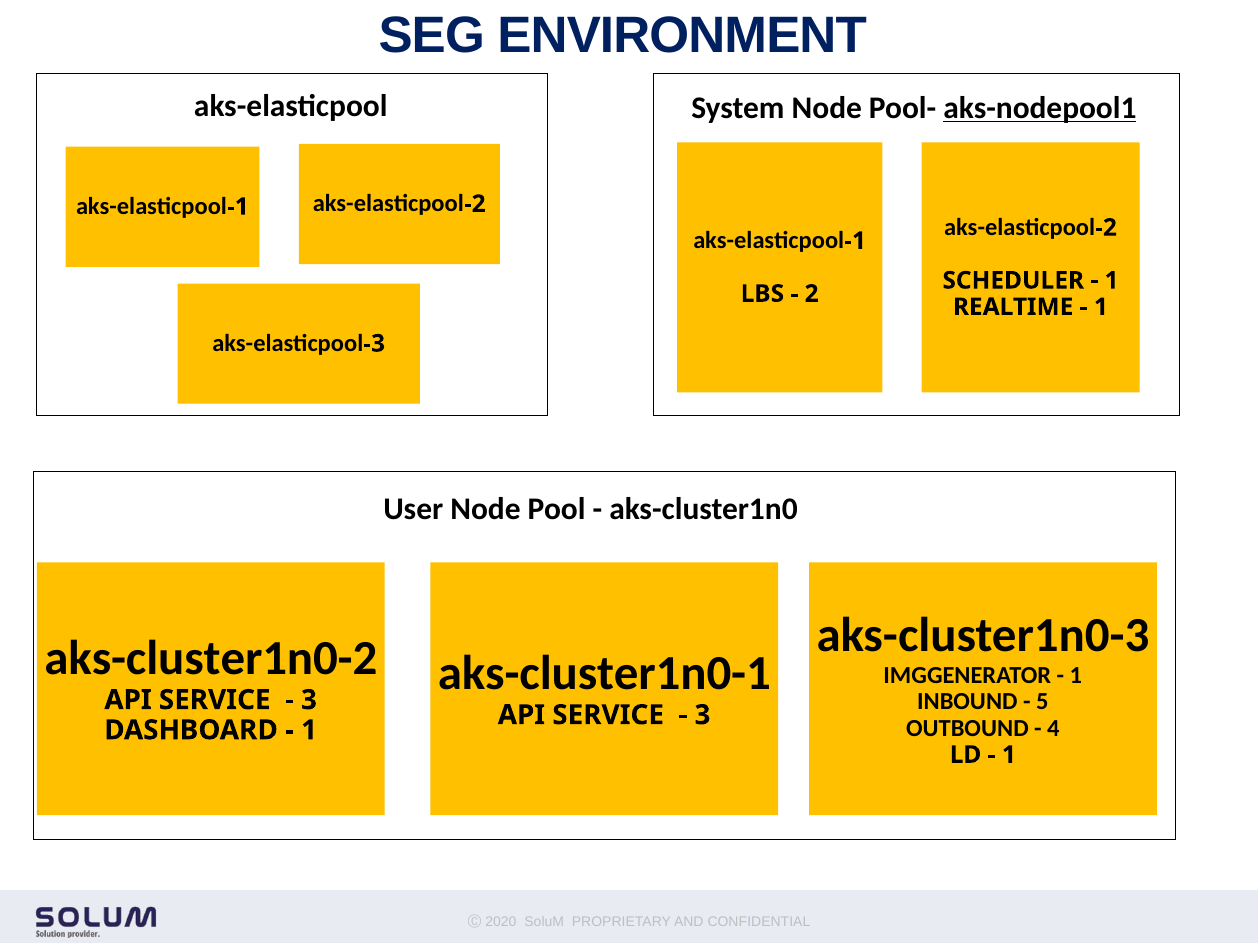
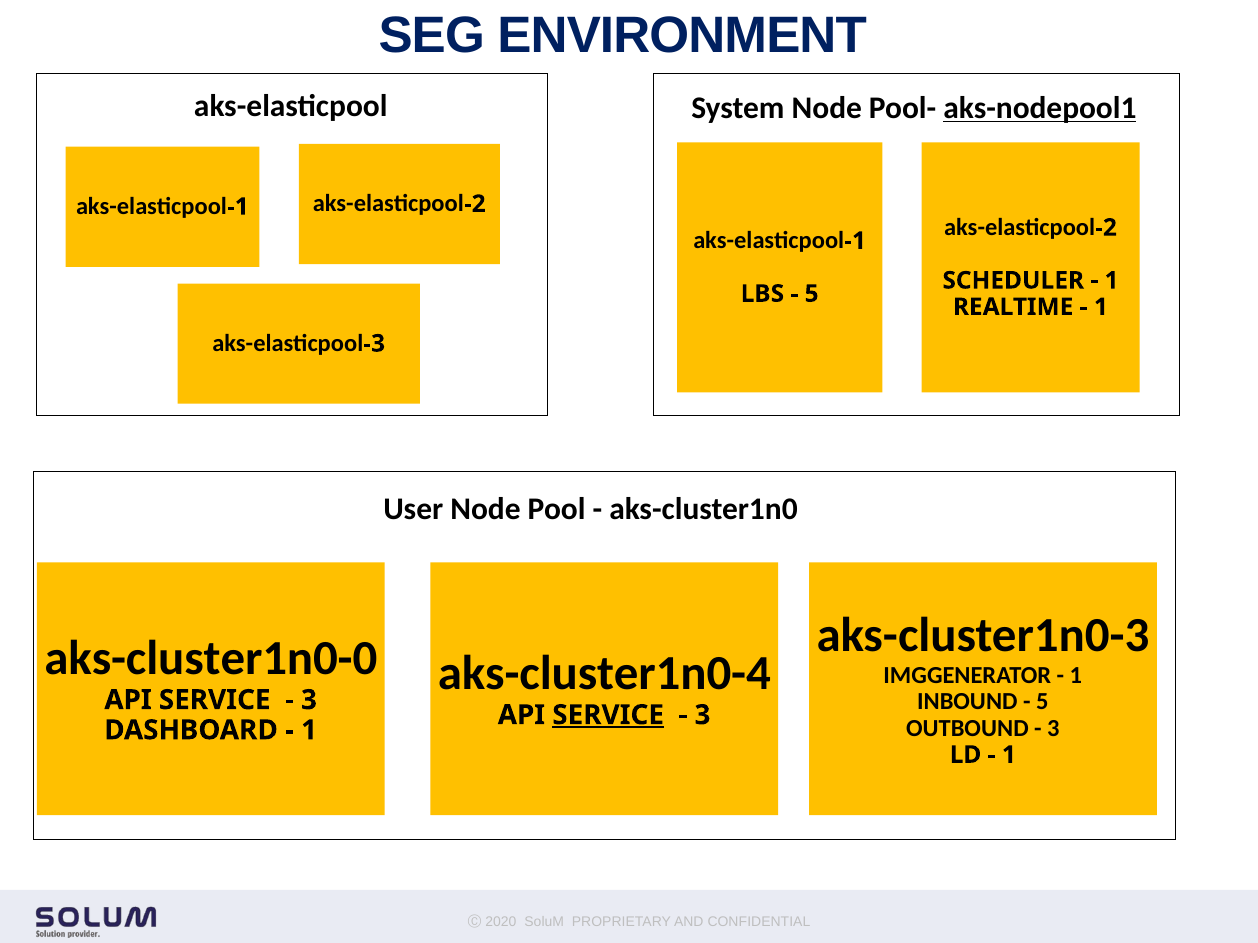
2 at (812, 294): 2 -> 5
aks-cluster1n0-2: aks-cluster1n0-2 -> aks-cluster1n0-0
aks-cluster1n0-1: aks-cluster1n0-1 -> aks-cluster1n0-4
SERVICE at (608, 715) underline: none -> present
4 at (1053, 729): 4 -> 3
